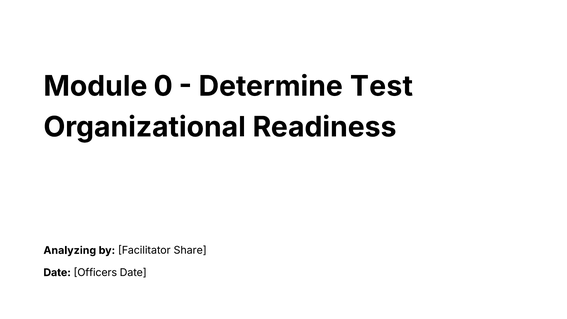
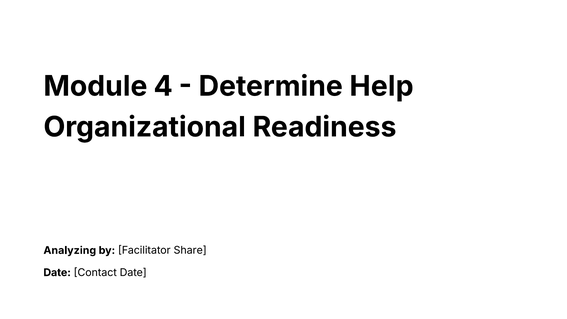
0: 0 -> 4
Test: Test -> Help
Officers: Officers -> Contact
